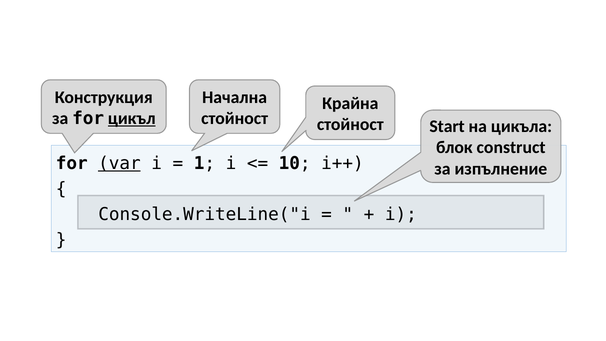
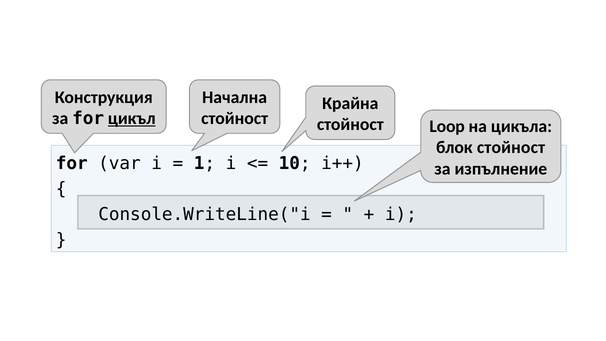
Start: Start -> Loop
блок construct: construct -> стойност
var underline: present -> none
